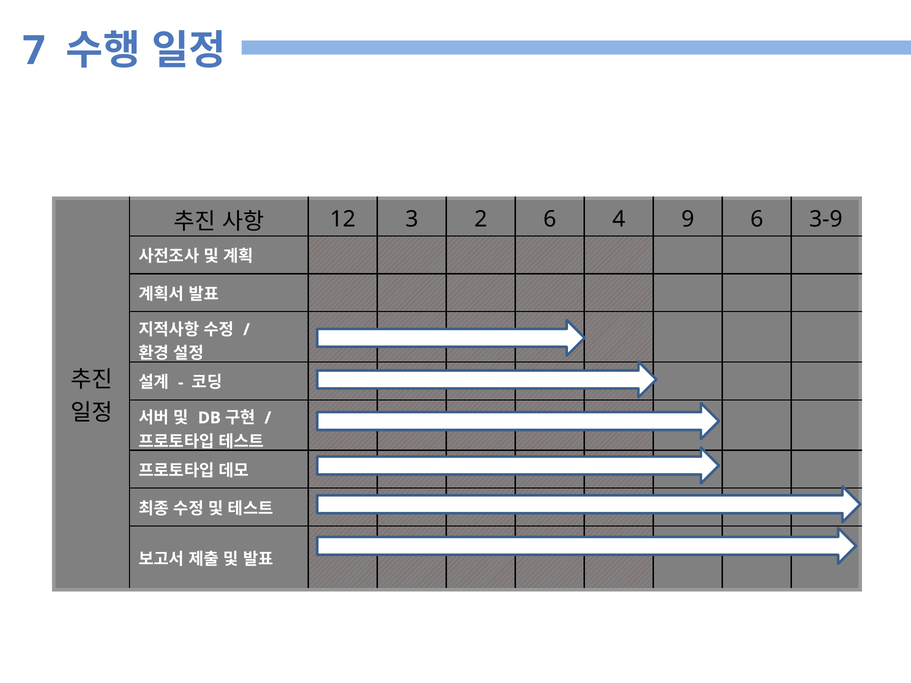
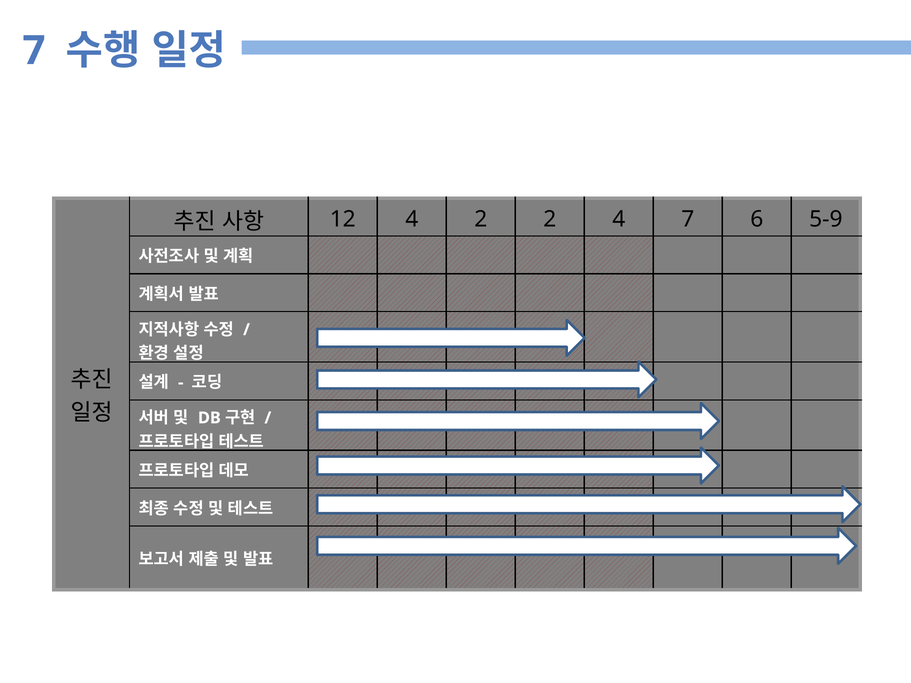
12 3: 3 -> 4
2 6: 6 -> 2
4 9: 9 -> 7
3-9: 3-9 -> 5-9
